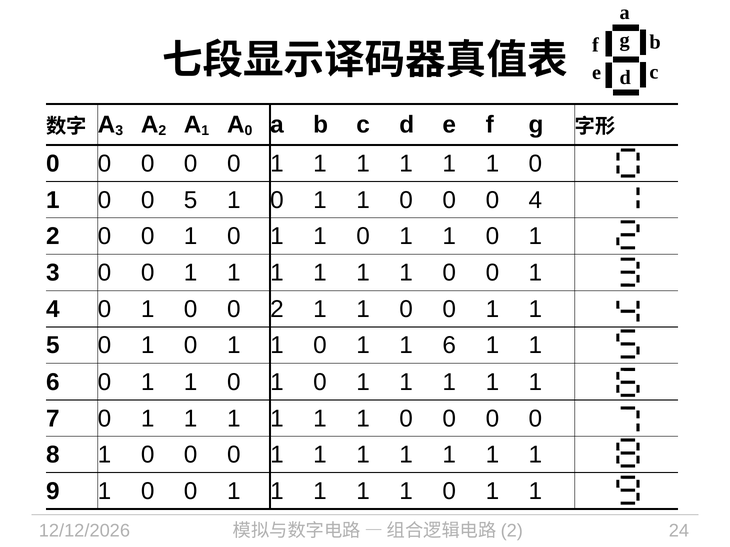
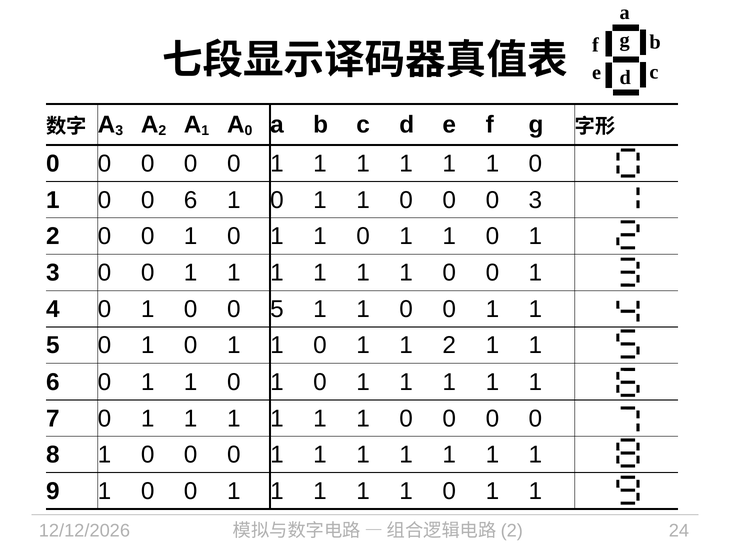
0 5: 5 -> 6
0 4: 4 -> 3
0 2: 2 -> 5
0 1 1 6: 6 -> 2
